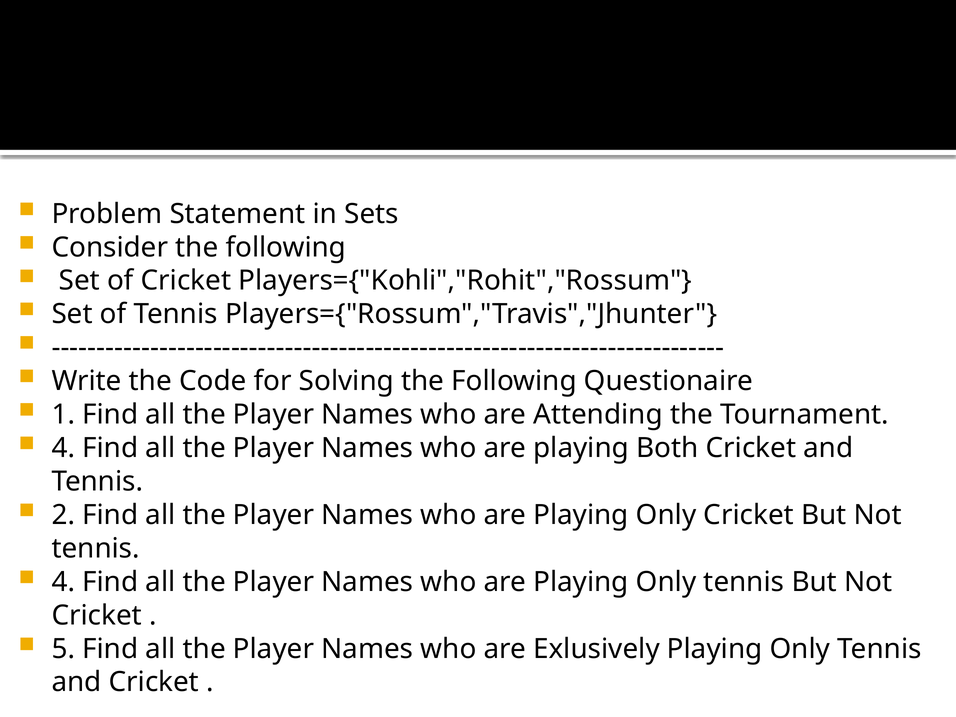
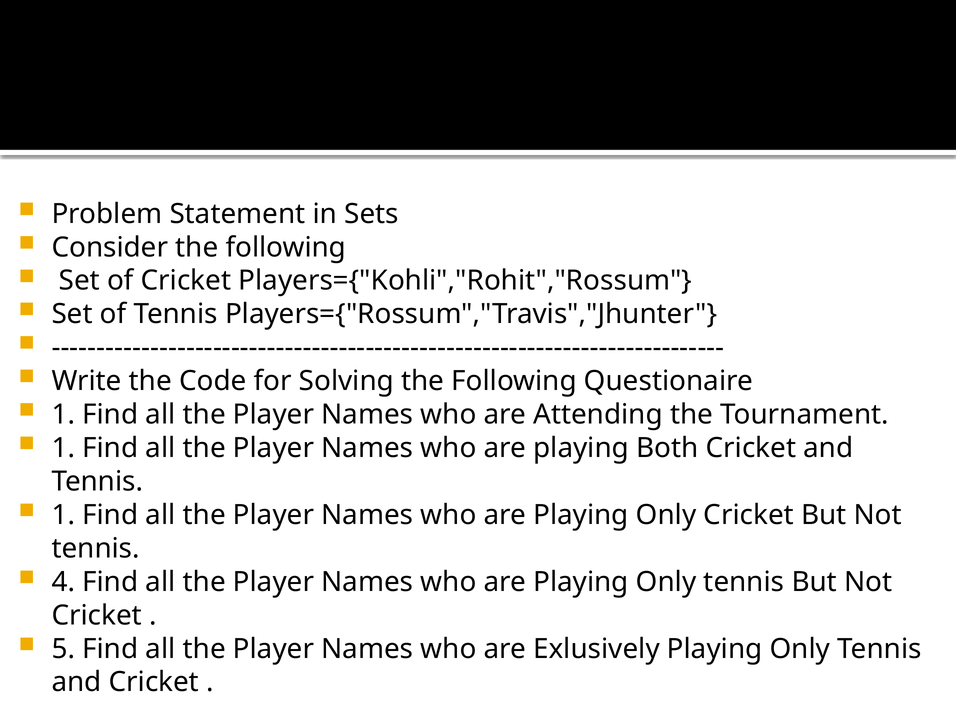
4 at (63, 448): 4 -> 1
2 at (63, 515): 2 -> 1
